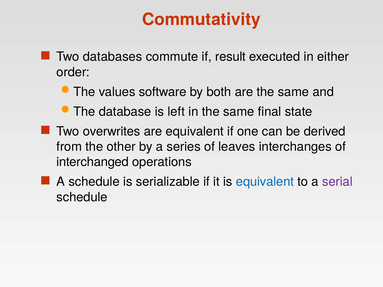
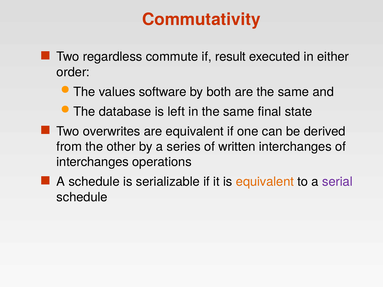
databases: databases -> regardless
leaves: leaves -> written
interchanged at (93, 162): interchanged -> interchanges
equivalent at (265, 182) colour: blue -> orange
